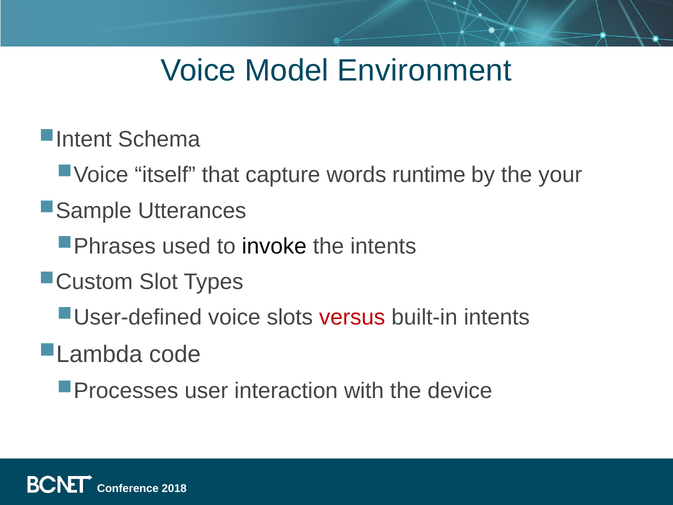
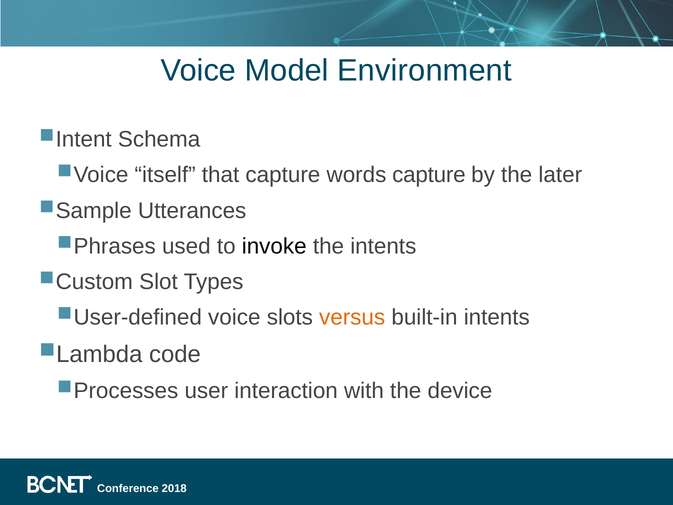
words runtime: runtime -> capture
your: your -> later
versus colour: red -> orange
